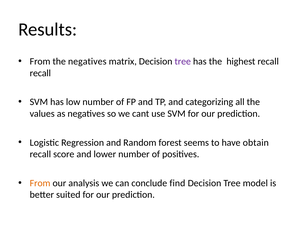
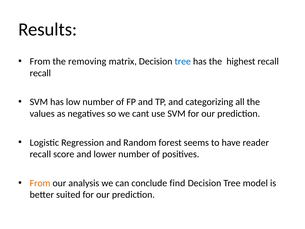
the negatives: negatives -> removing
tree at (183, 61) colour: purple -> blue
obtain: obtain -> reader
